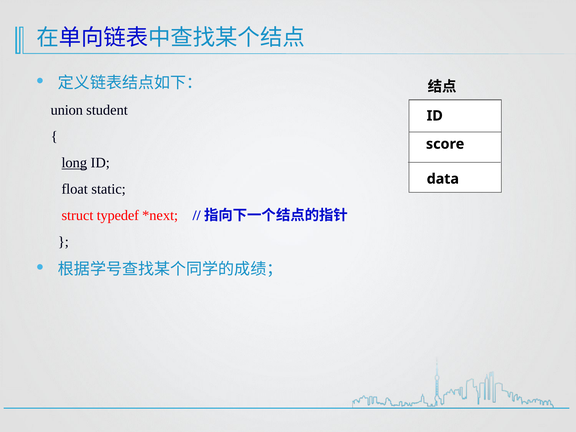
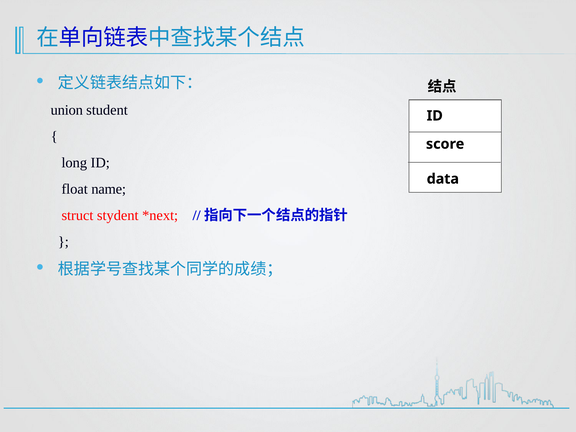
long underline: present -> none
static: static -> name
typedef: typedef -> stydent
